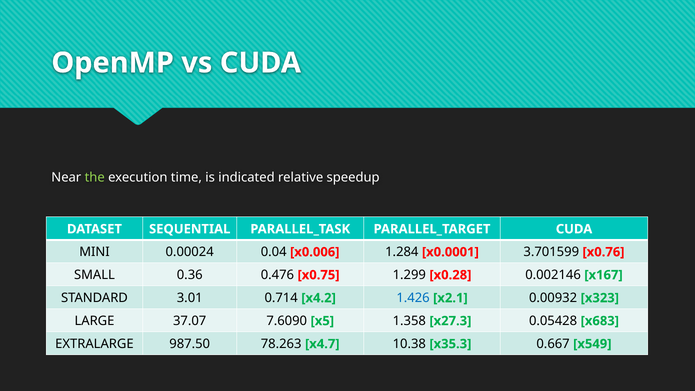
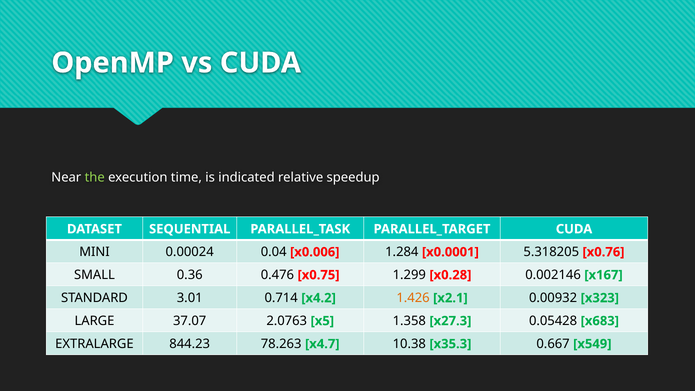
3.701599: 3.701599 -> 5.318205
1.426 colour: blue -> orange
7.6090: 7.6090 -> 2.0763
987.50: 987.50 -> 844.23
